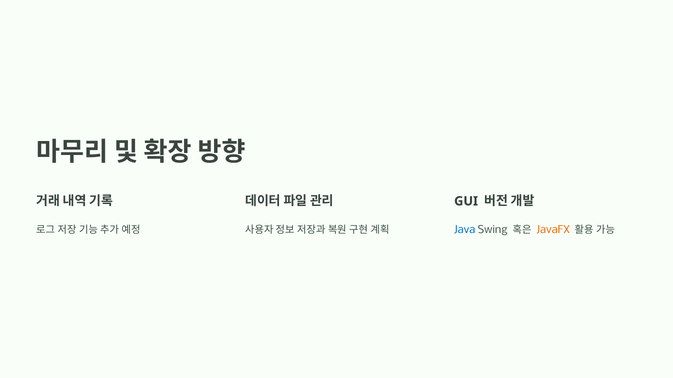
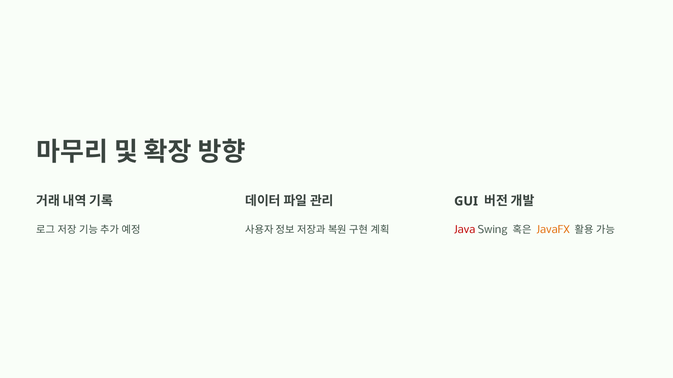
Java colour: blue -> red
